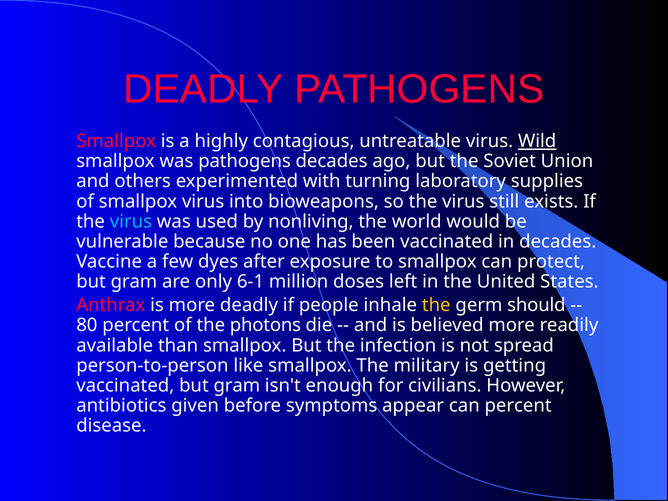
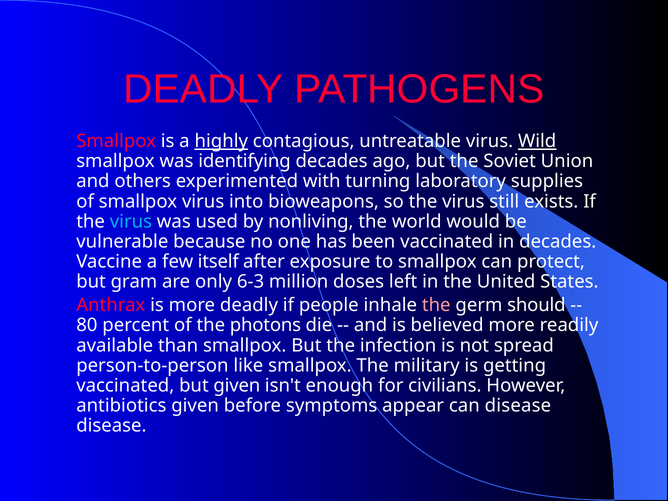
highly underline: none -> present
was pathogens: pathogens -> identifying
dyes: dyes -> itself
6-1: 6-1 -> 6-3
the at (436, 305) colour: yellow -> pink
vaccinated but gram: gram -> given
can percent: percent -> disease
